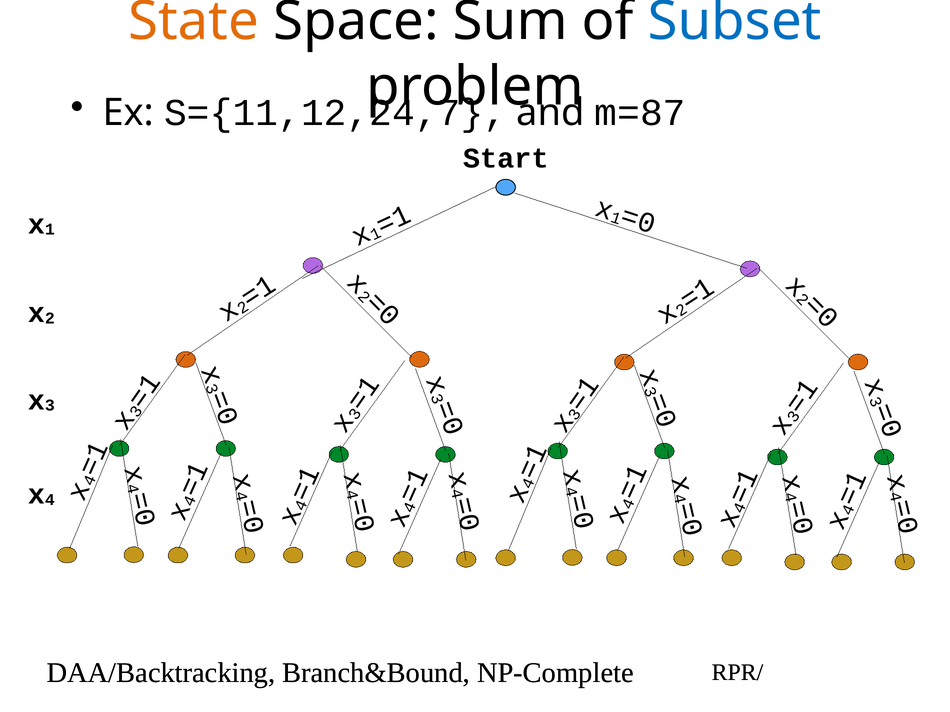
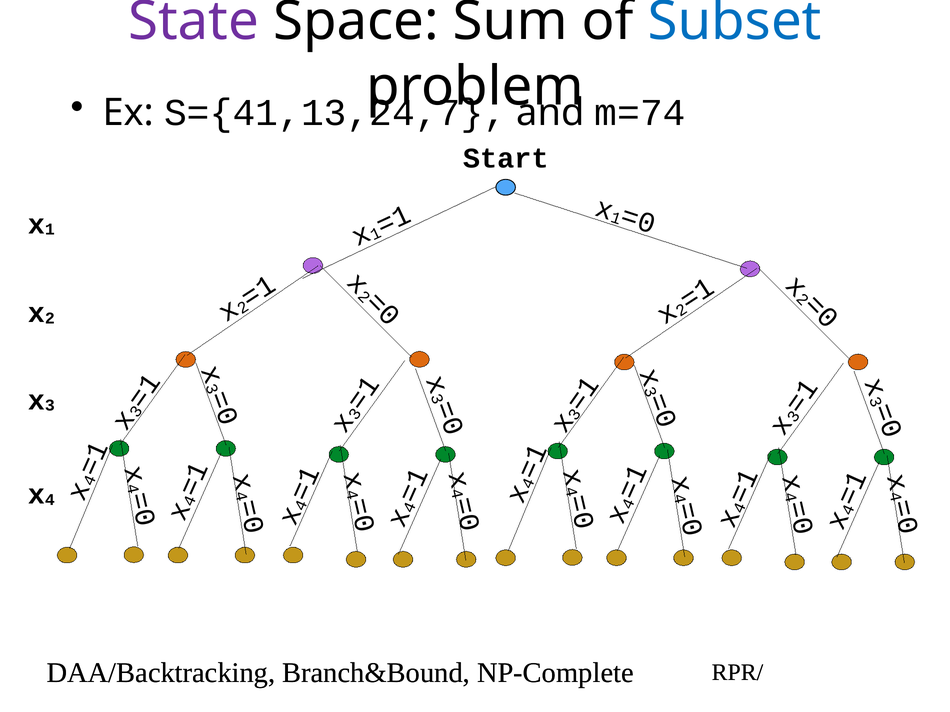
State colour: orange -> purple
S={11,12,24,7: S={11,12,24,7 -> S={41,13,24,7
m=87: m=87 -> m=74
